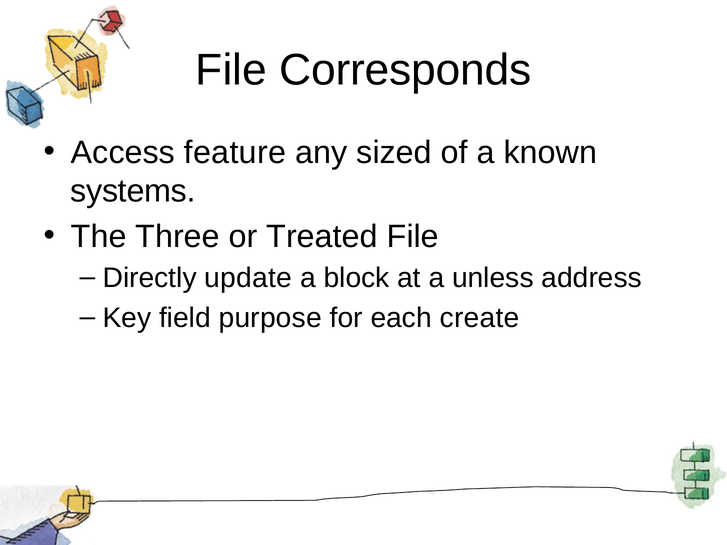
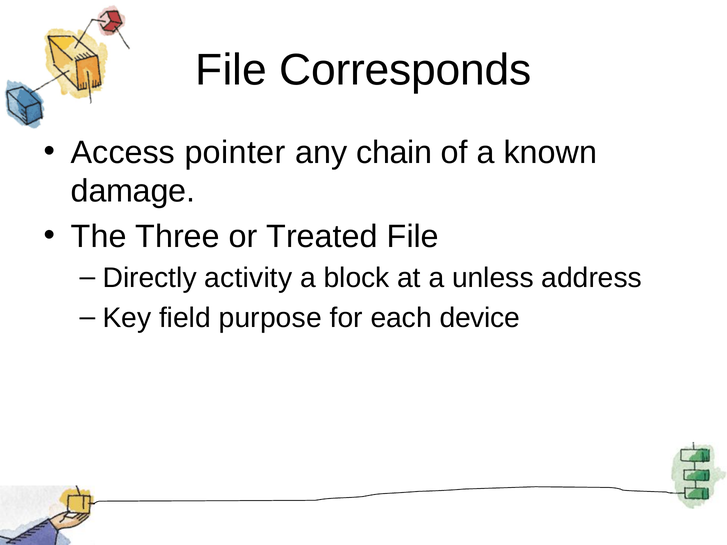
feature: feature -> pointer
sized: sized -> chain
systems: systems -> damage
update: update -> activity
create: create -> device
